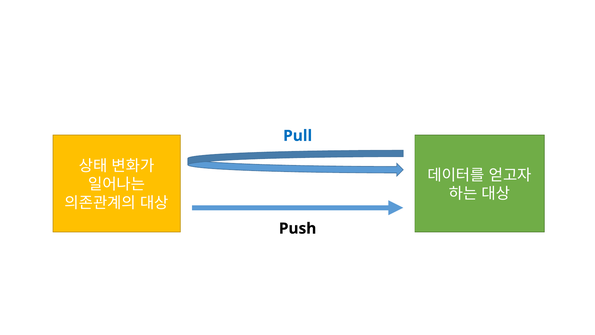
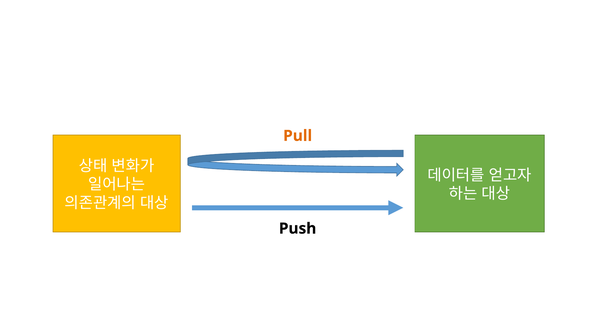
Pull colour: blue -> orange
